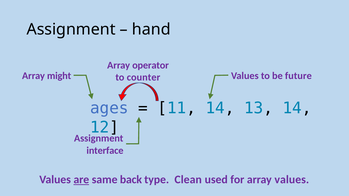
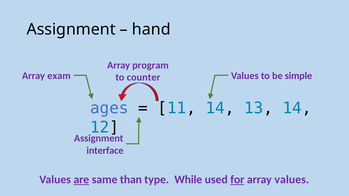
operator: operator -> program
might: might -> exam
future: future -> simple
back: back -> than
Clean: Clean -> While
for underline: none -> present
